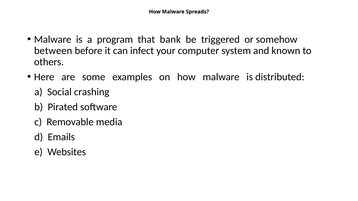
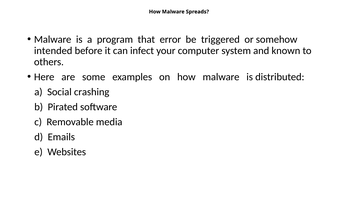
bank: bank -> error
between: between -> intended
